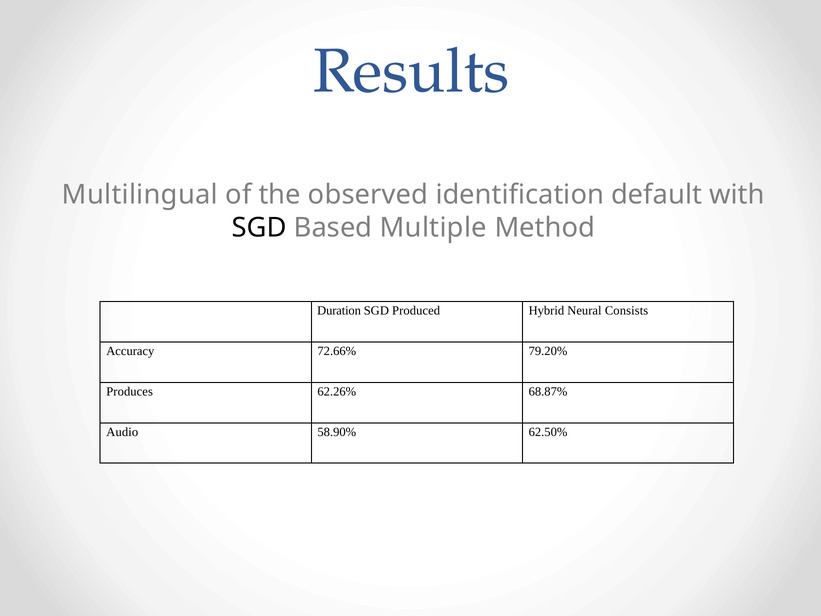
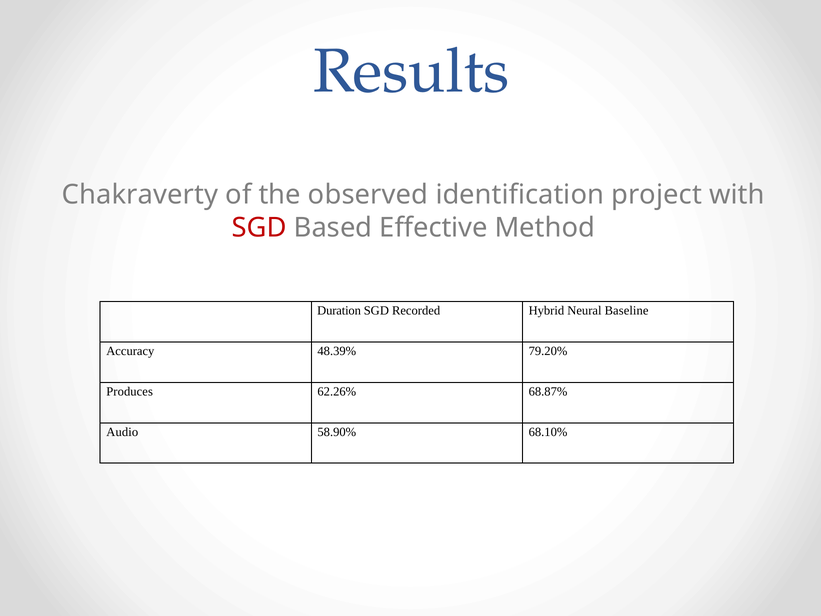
Multilingual: Multilingual -> Chakraverty
default: default -> project
SGD at (259, 227) colour: black -> red
Multiple: Multiple -> Effective
Produced: Produced -> Recorded
Consists: Consists -> Baseline
72.66%: 72.66% -> 48.39%
62.50%: 62.50% -> 68.10%
